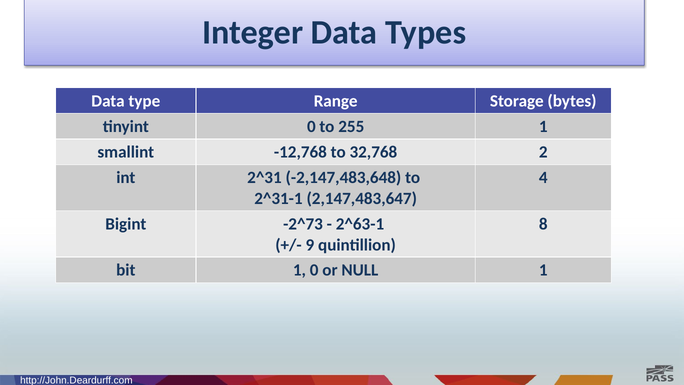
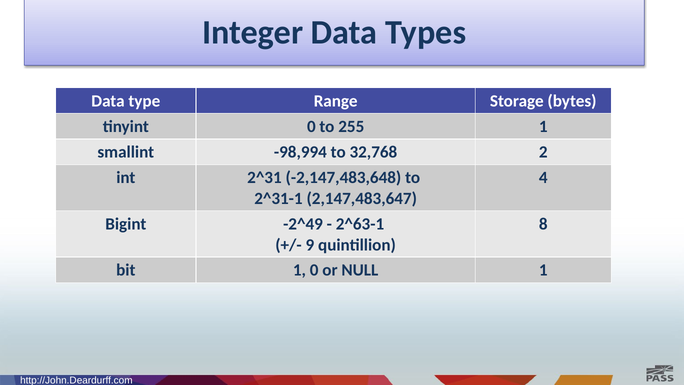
-12,768: -12,768 -> -98,994
-2^73: -2^73 -> -2^49
